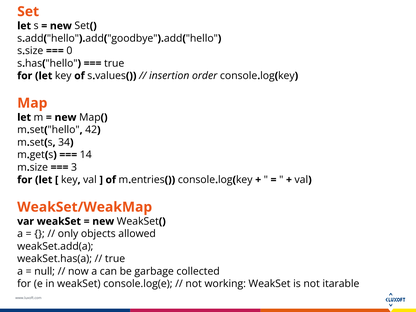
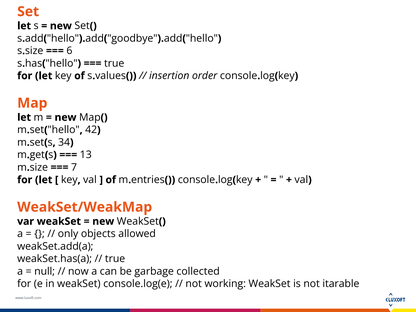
0: 0 -> 6
14: 14 -> 13
3: 3 -> 7
